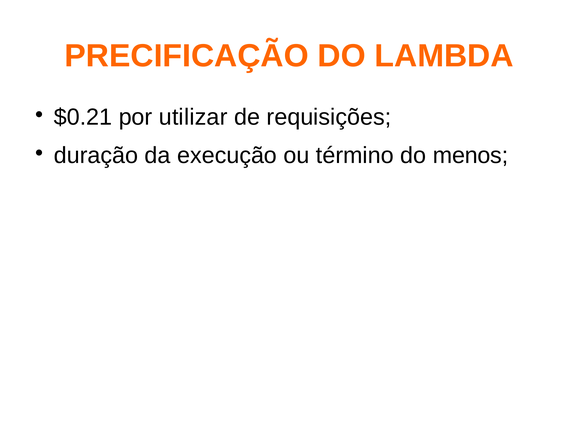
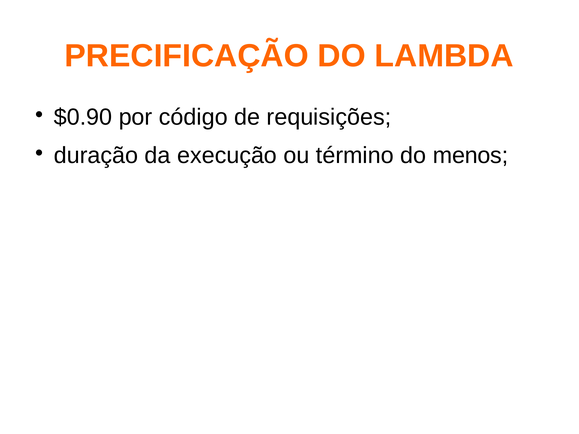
$0.21: $0.21 -> $0.90
utilizar: utilizar -> código
